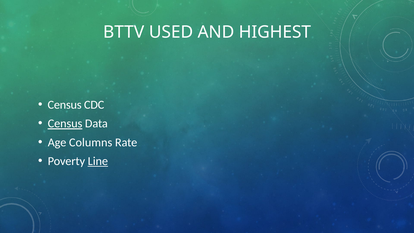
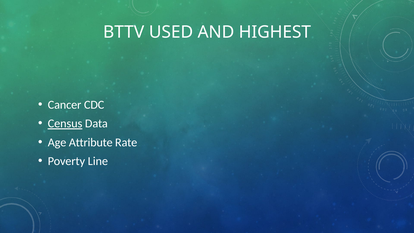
Census at (65, 105): Census -> Cancer
Columns: Columns -> Attribute
Line underline: present -> none
